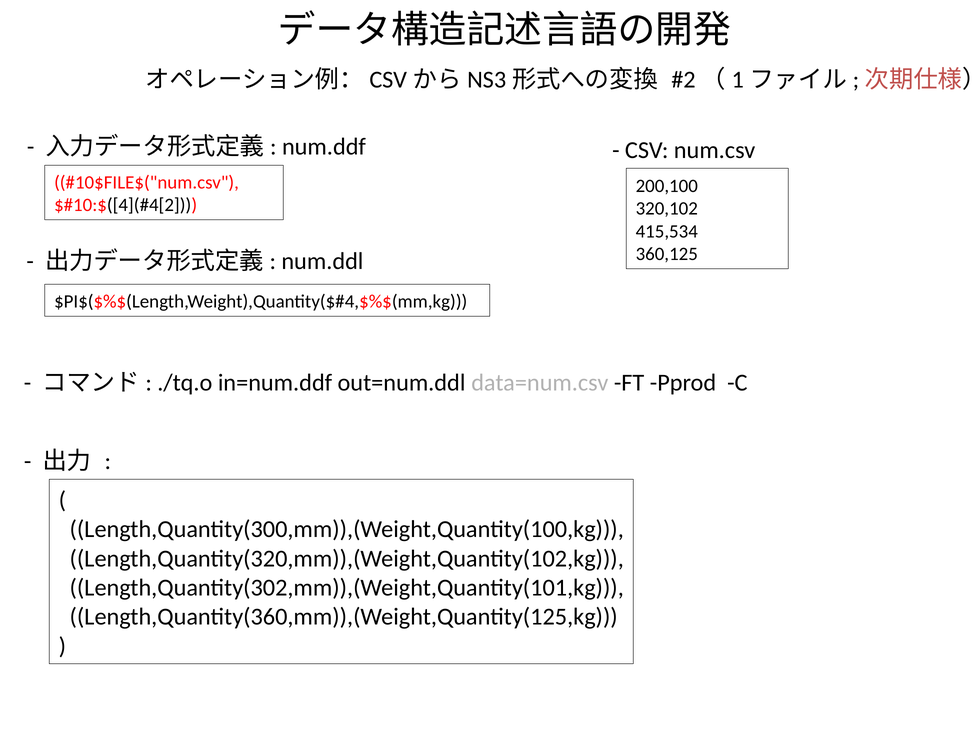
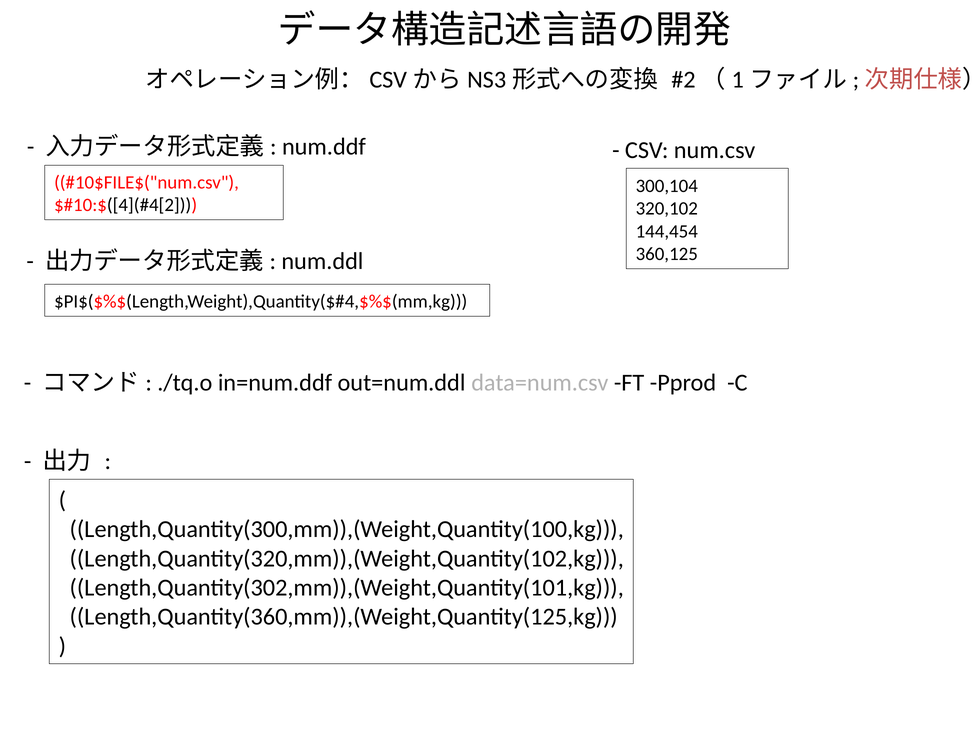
200,100: 200,100 -> 300,104
415,534: 415,534 -> 144,454
